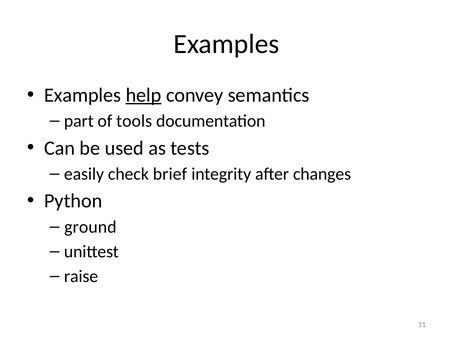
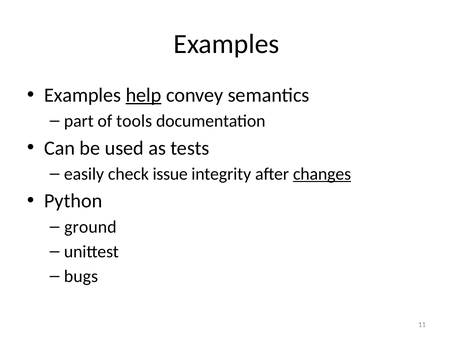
brief: brief -> issue
changes underline: none -> present
raise: raise -> bugs
